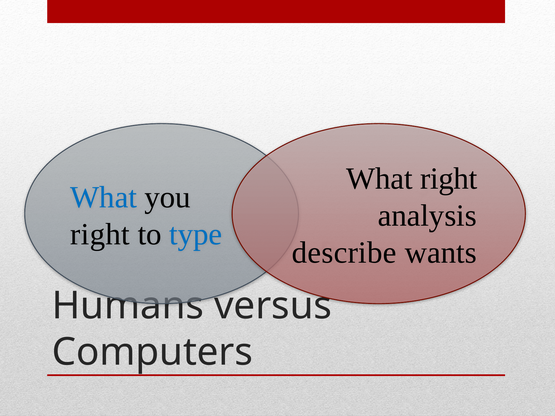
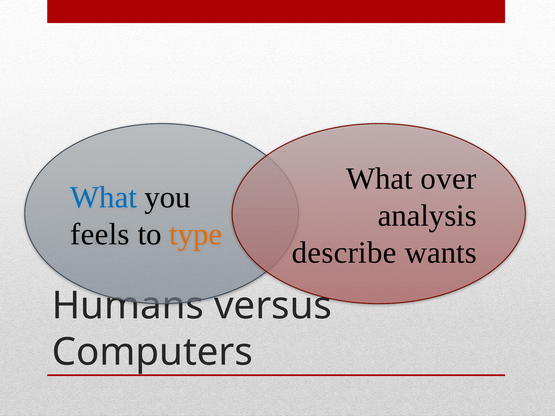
What right: right -> over
right at (100, 234): right -> feels
type colour: blue -> orange
